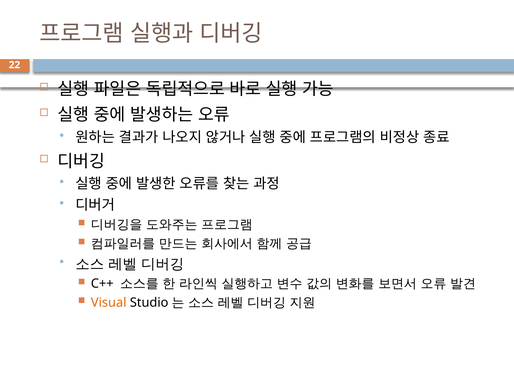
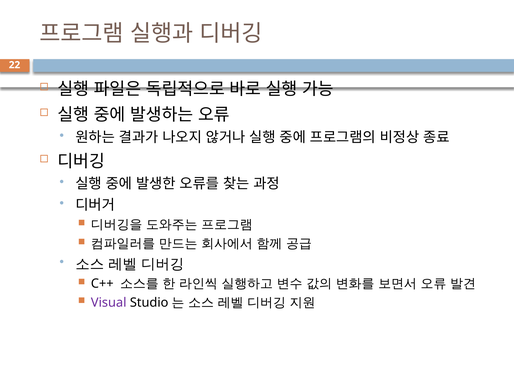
Visual colour: orange -> purple
